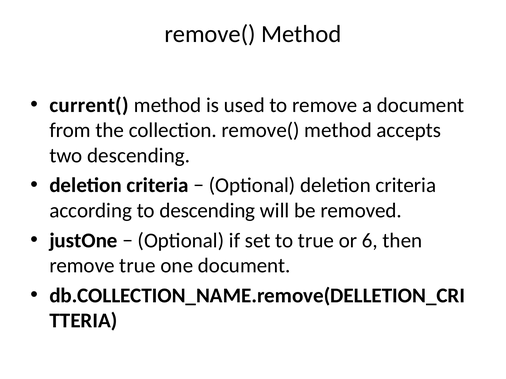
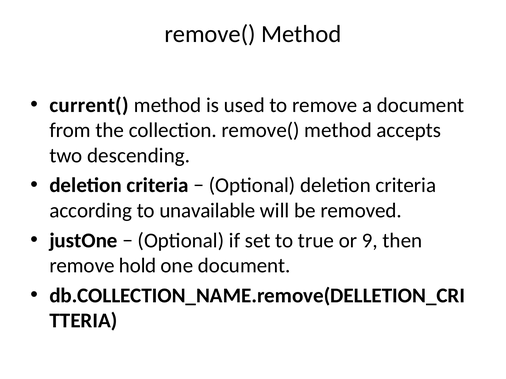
to descending: descending -> unavailable
6: 6 -> 9
remove true: true -> hold
